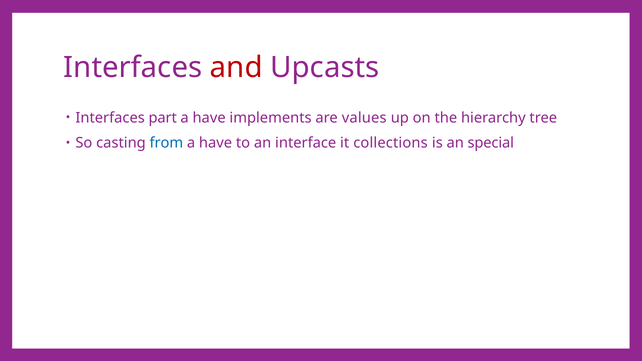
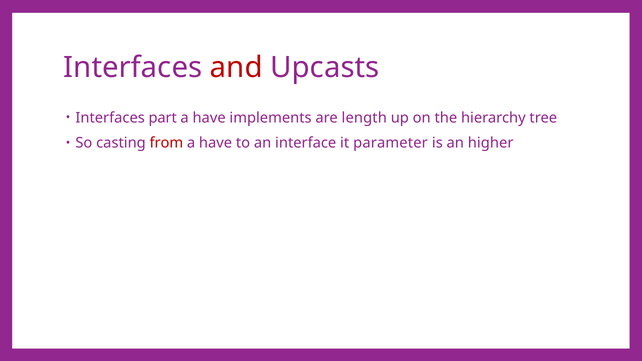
values: values -> length
from colour: blue -> red
collections: collections -> parameter
special: special -> higher
